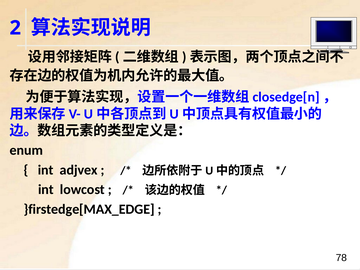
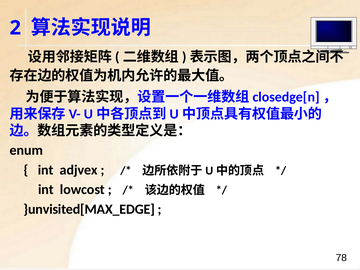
}firstedge[MAX_EDGE: }firstedge[MAX_EDGE -> }unvisited[MAX_EDGE
